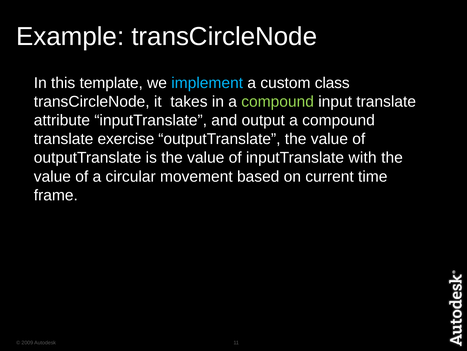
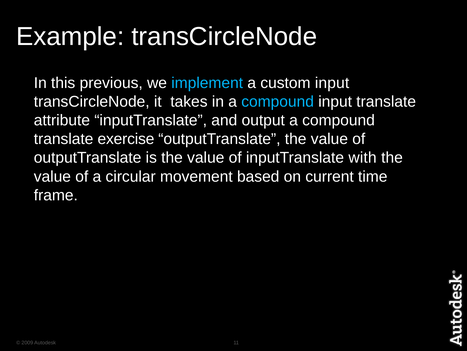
template: template -> previous
custom class: class -> input
compound at (278, 101) colour: light green -> light blue
